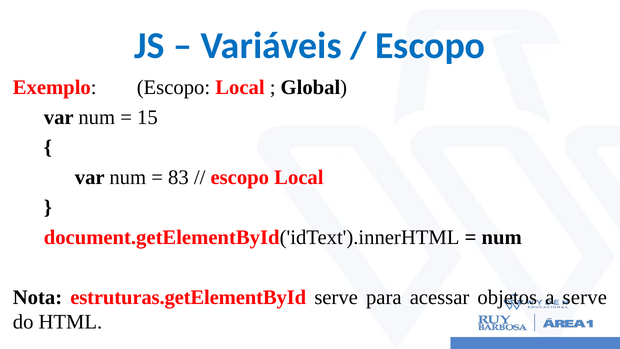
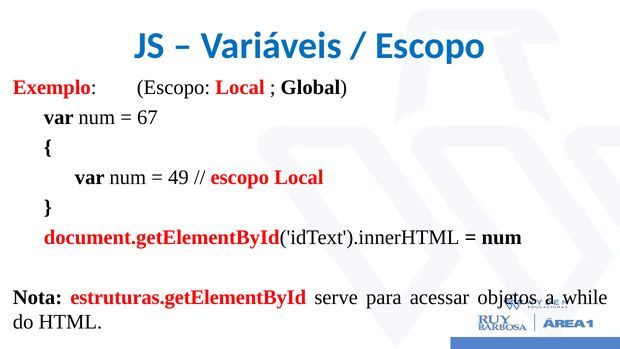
15: 15 -> 67
83: 83 -> 49
a serve: serve -> while
